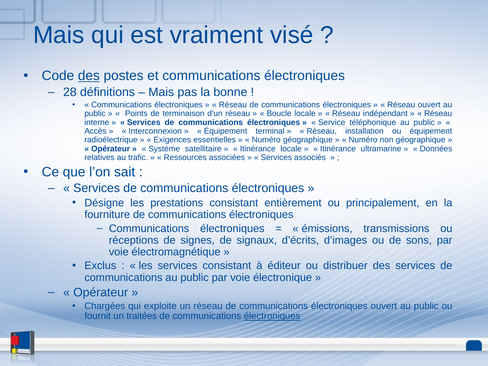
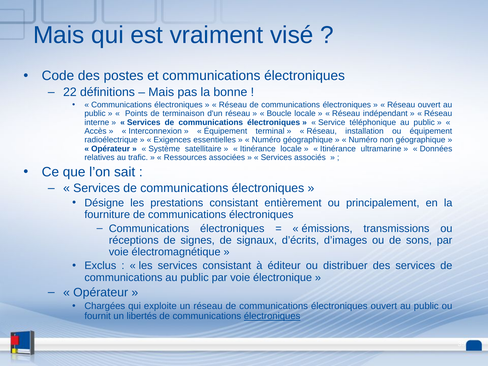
des at (89, 76) underline: present -> none
28: 28 -> 22
traitées: traitées -> libertés
